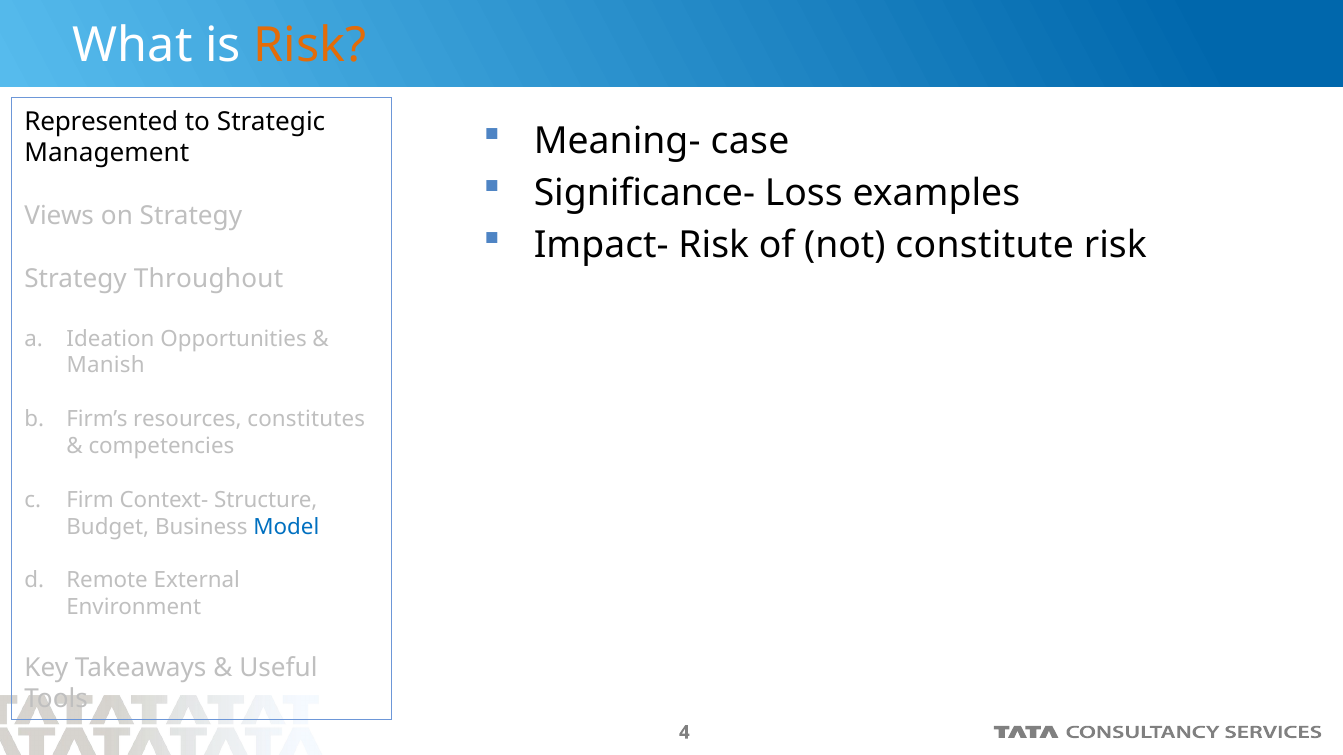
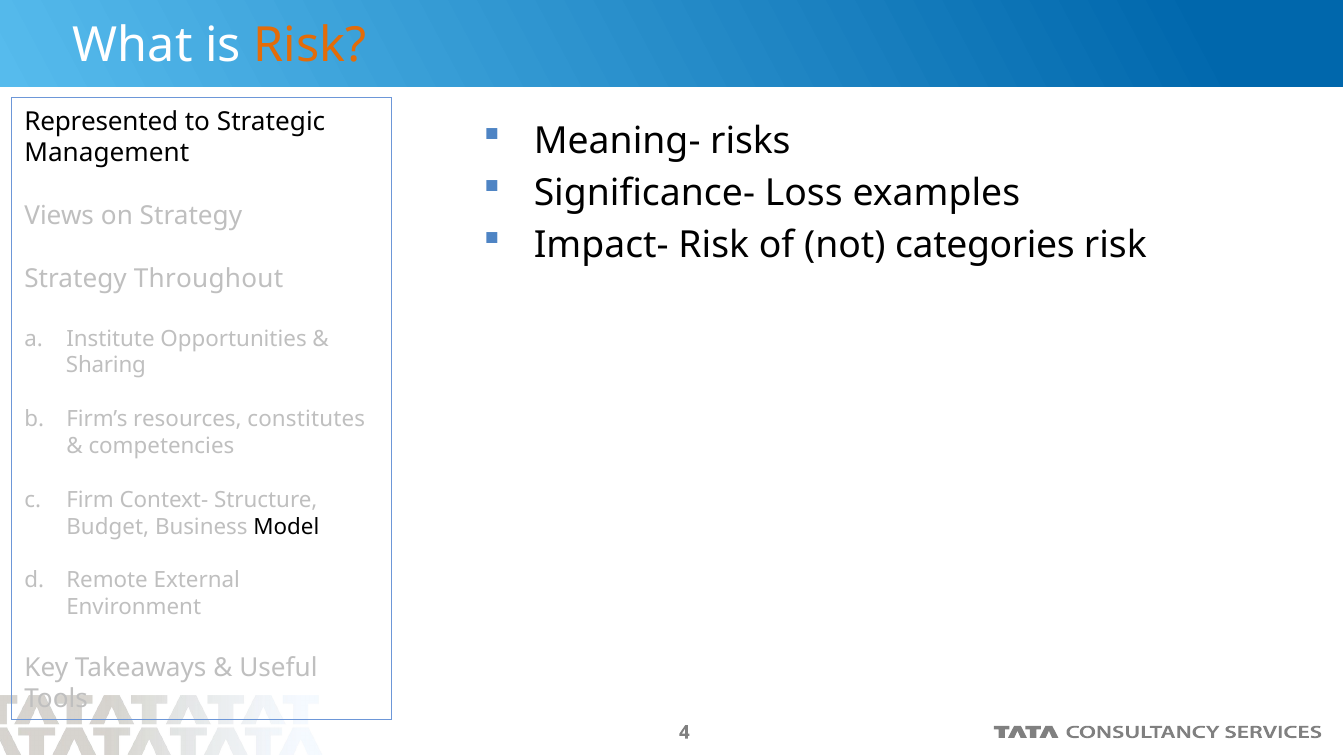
case: case -> risks
constitute: constitute -> categories
Ideation: Ideation -> Institute
Manish: Manish -> Sharing
Model colour: blue -> black
